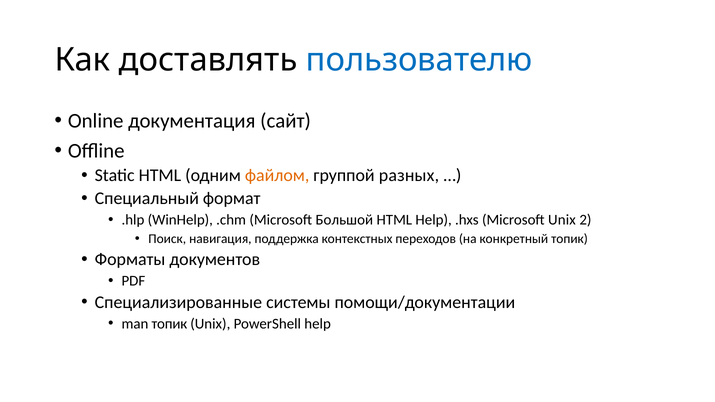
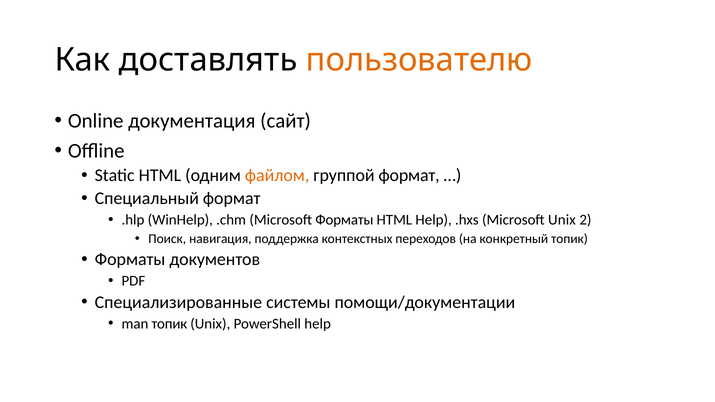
пользователю colour: blue -> orange
группой разных: разных -> формат
Microsoft Большой: Большой -> Форматы
